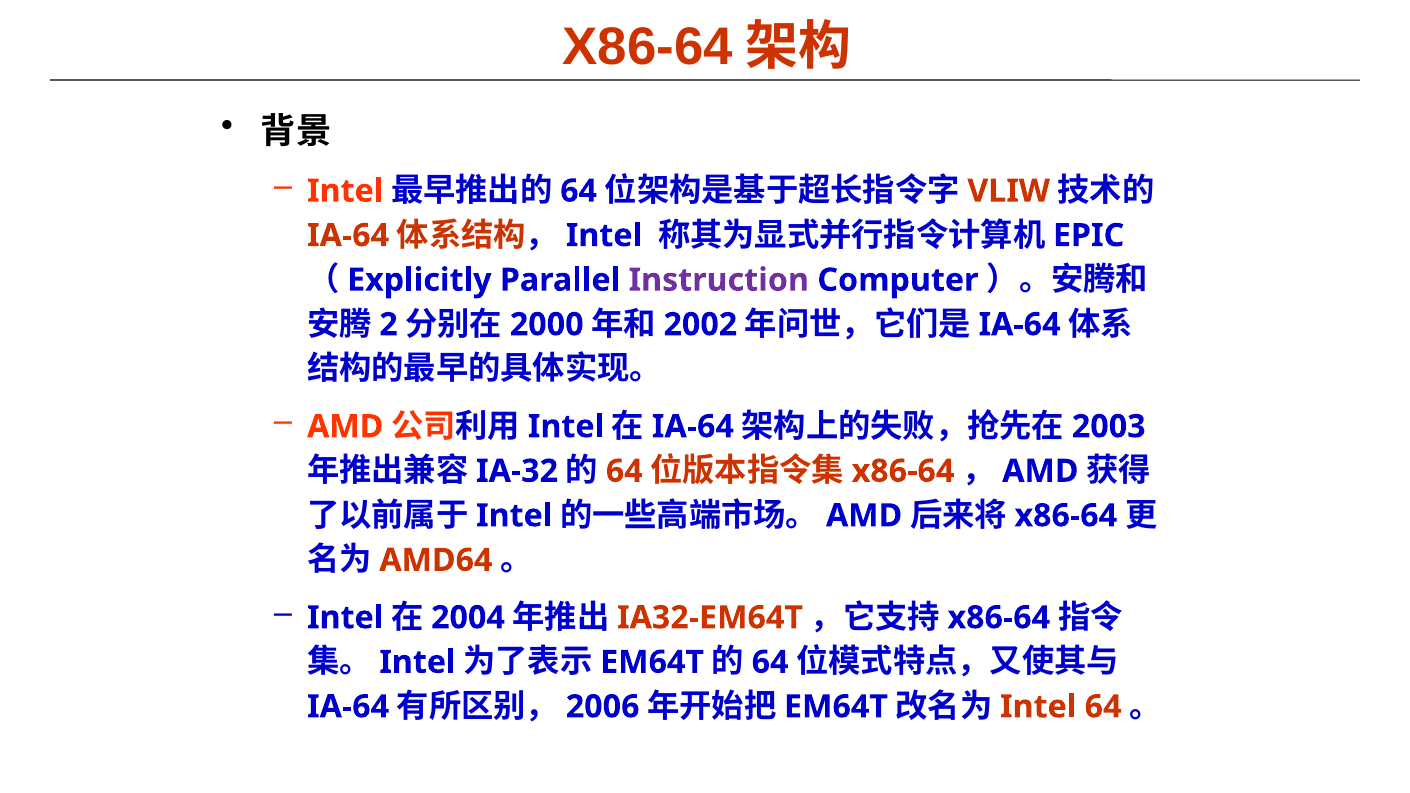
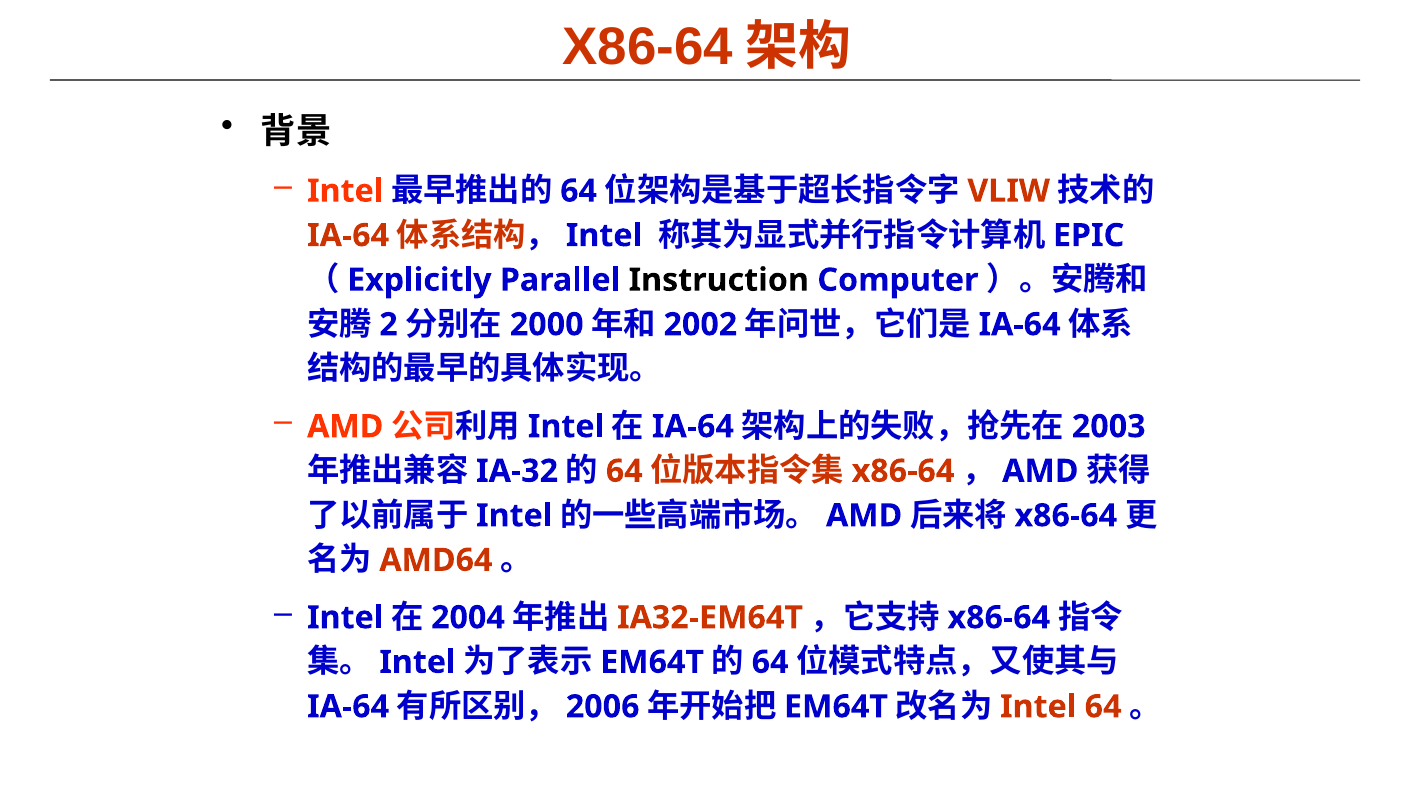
Instruction colour: purple -> black
